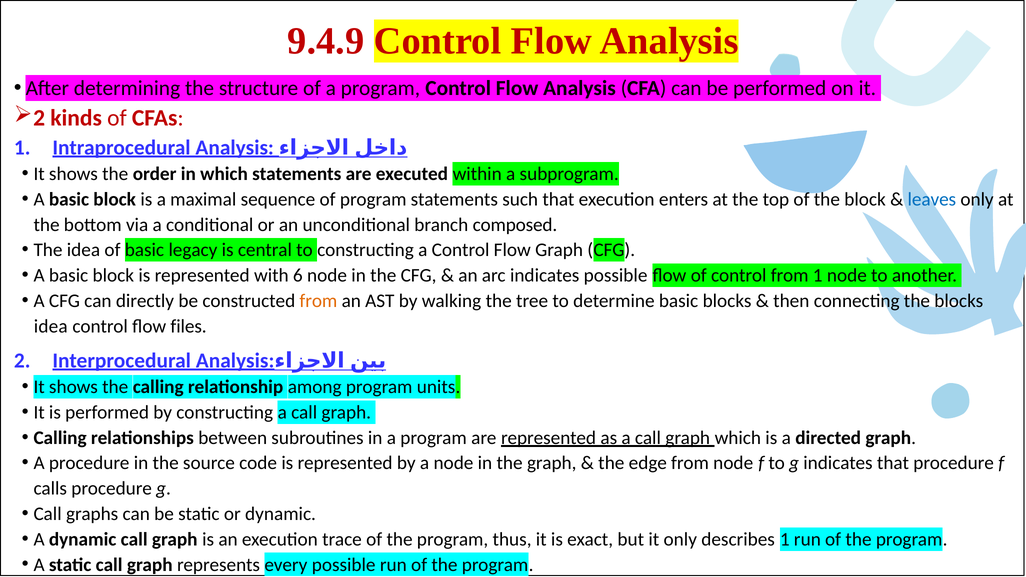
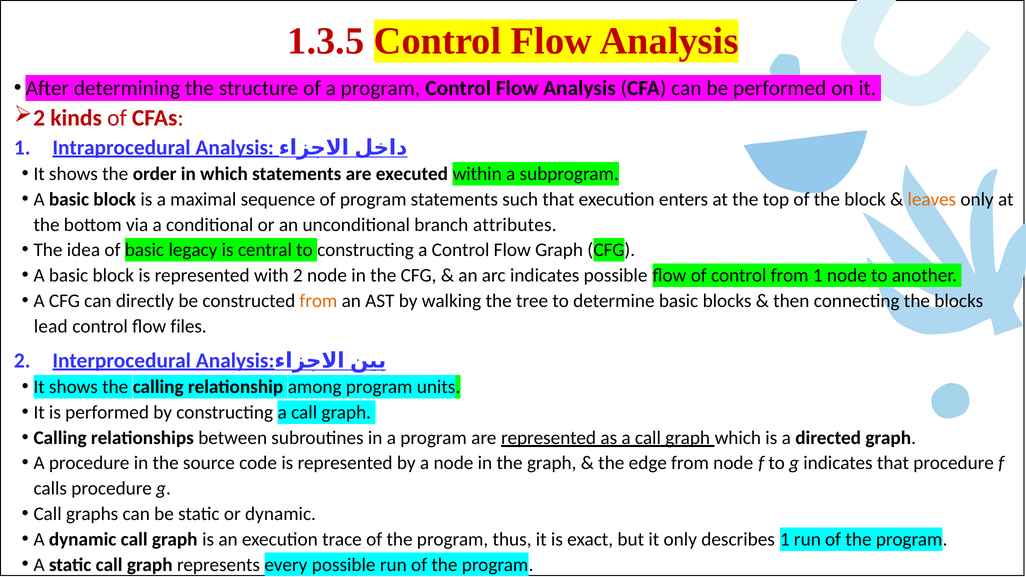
9.4.9: 9.4.9 -> 1.3.5
leaves colour: blue -> orange
composed: composed -> attributes
with 6: 6 -> 2
idea at (51, 326): idea -> lead
